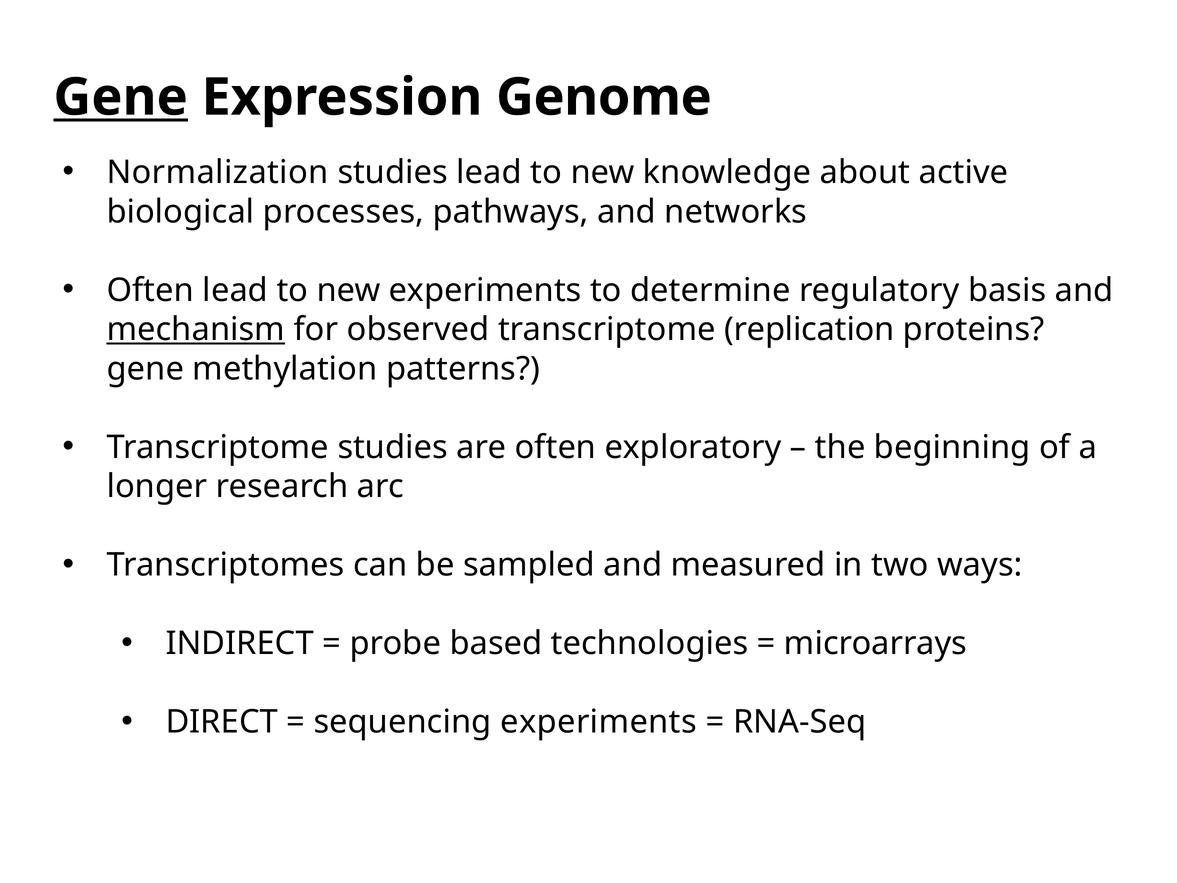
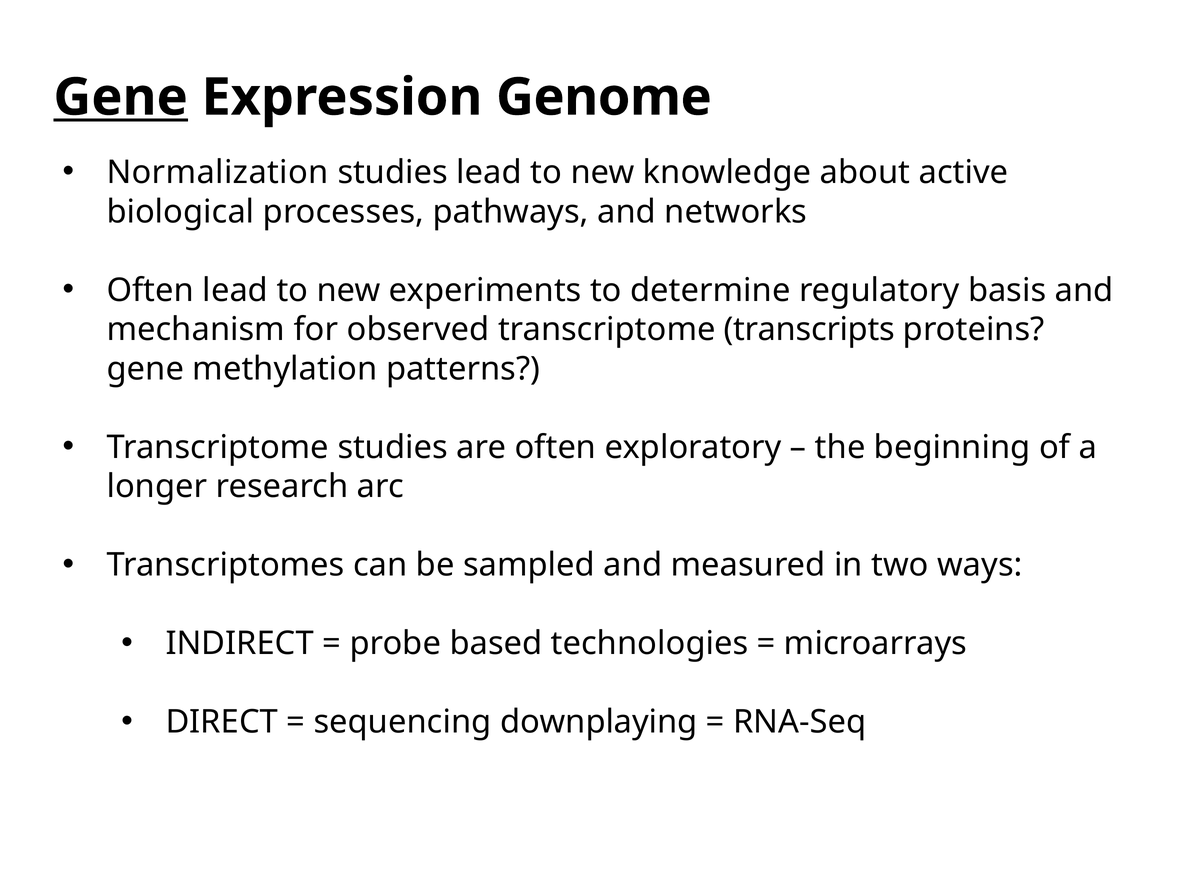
mechanism underline: present -> none
replication: replication -> transcripts
sequencing experiments: experiments -> downplaying
